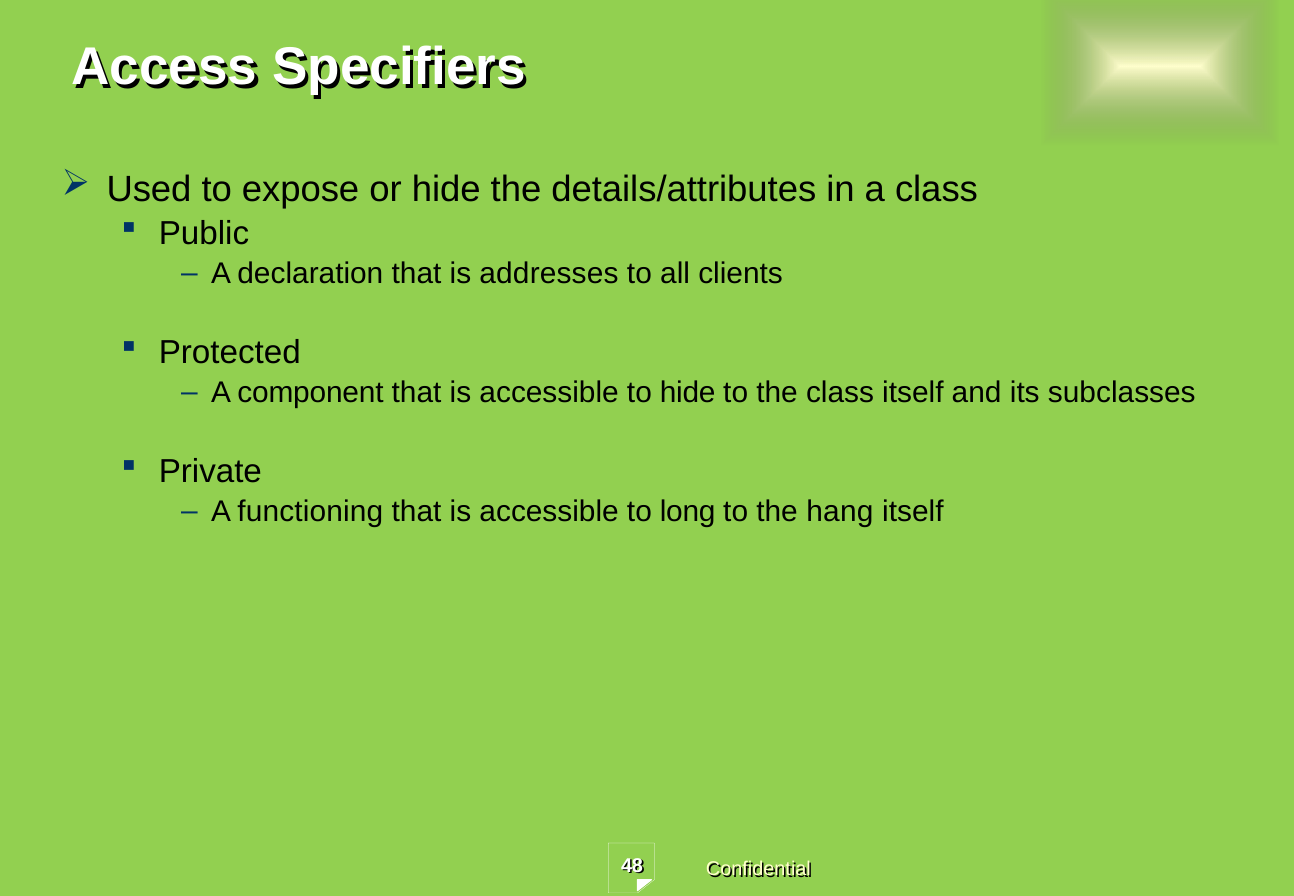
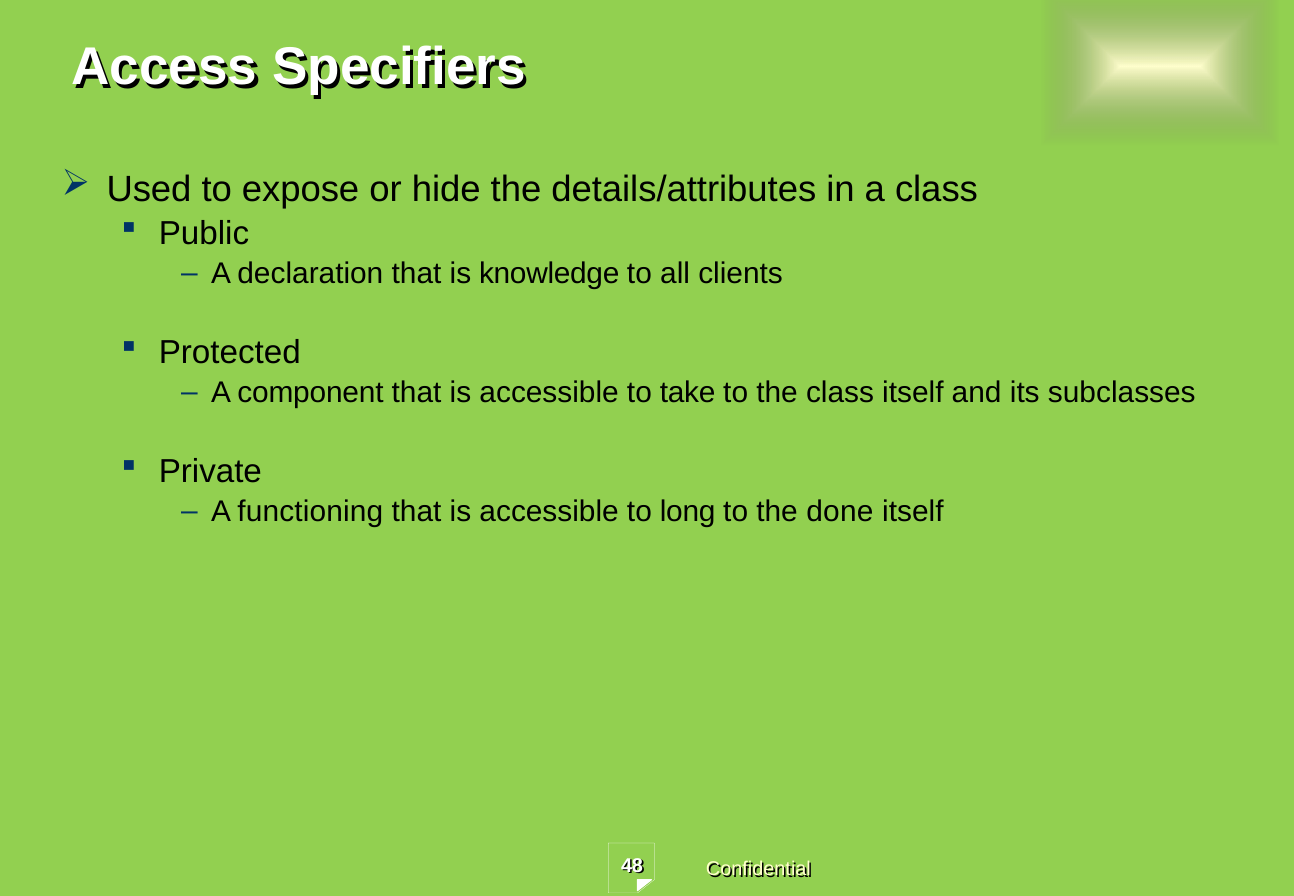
addresses: addresses -> knowledge
to hide: hide -> take
hang: hang -> done
